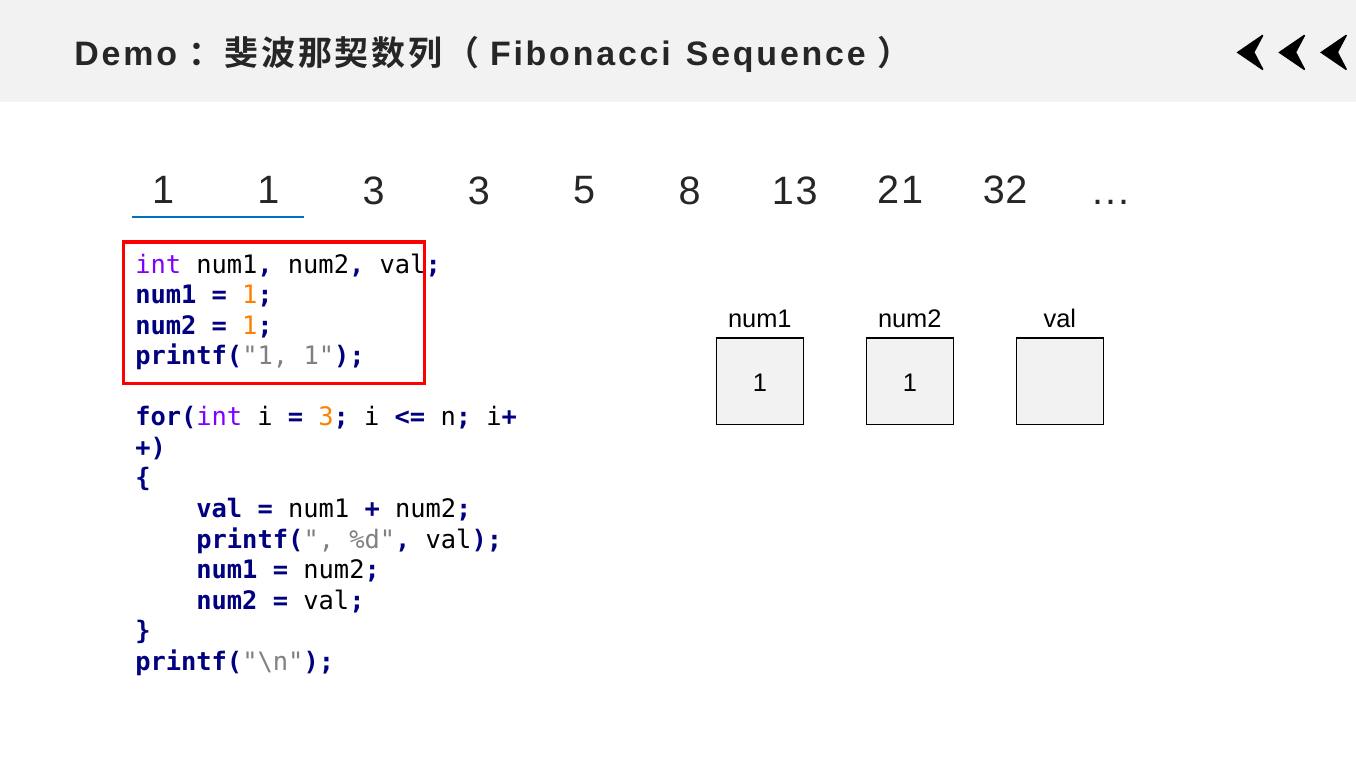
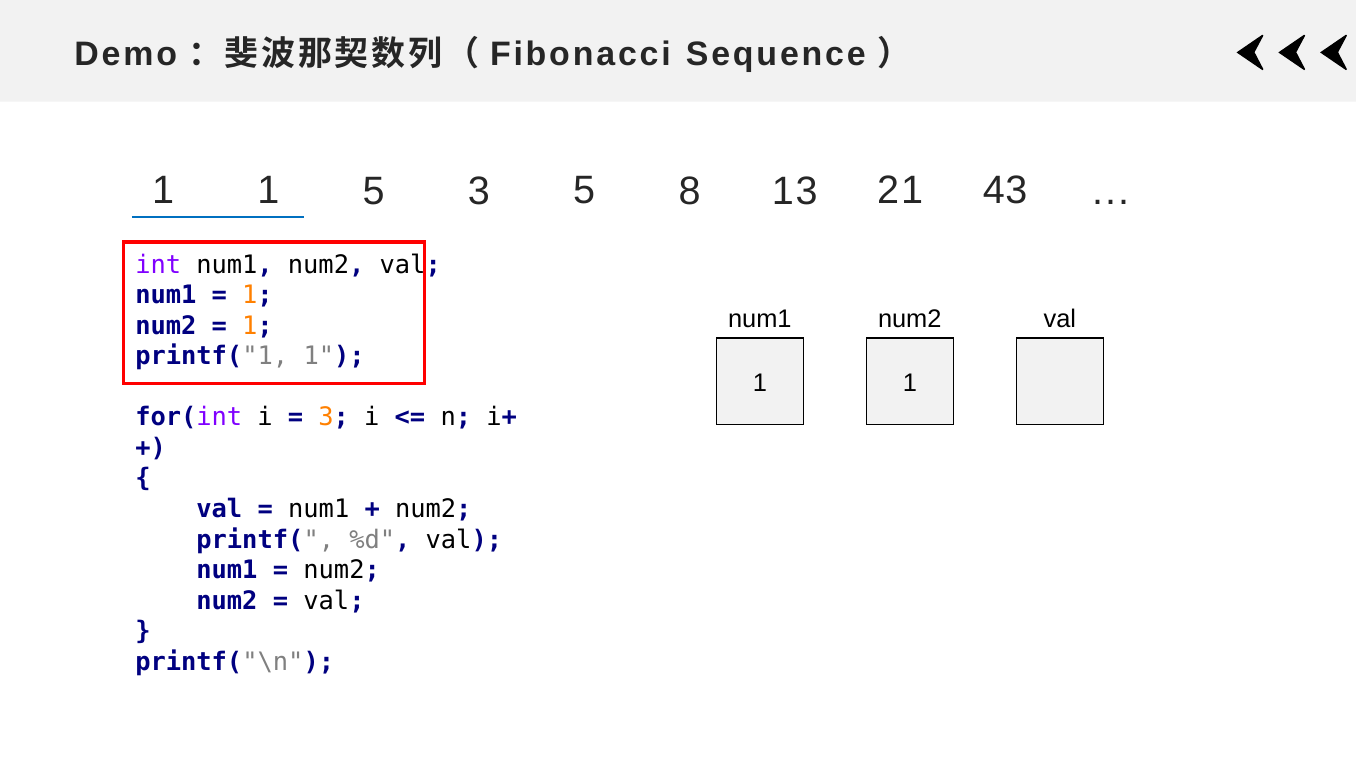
1 3: 3 -> 5
32: 32 -> 43
